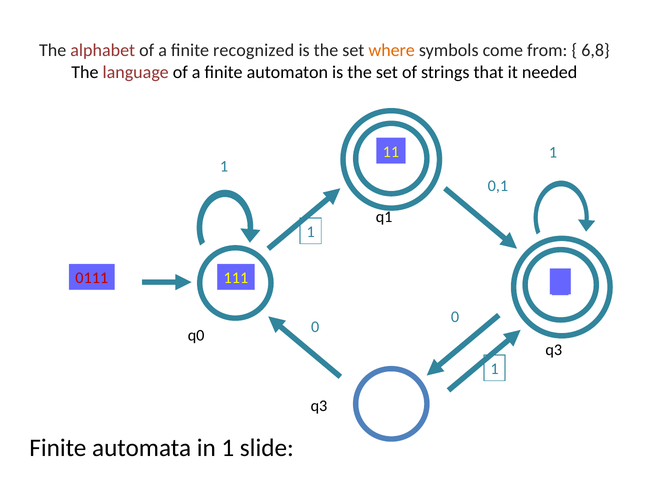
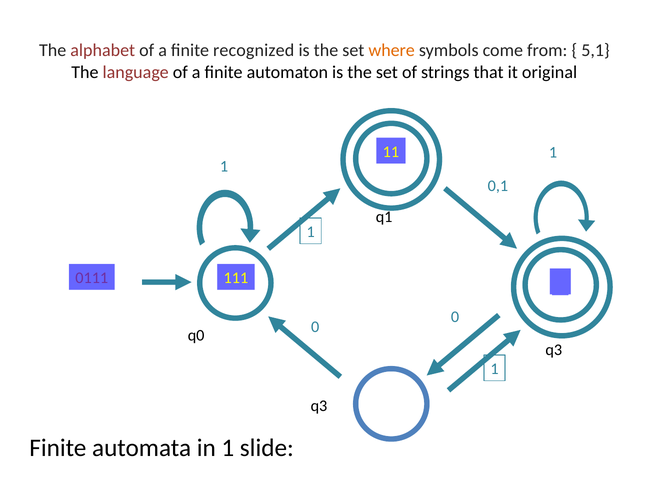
6,8: 6,8 -> 5,1
needed: needed -> original
0111 colour: red -> purple
